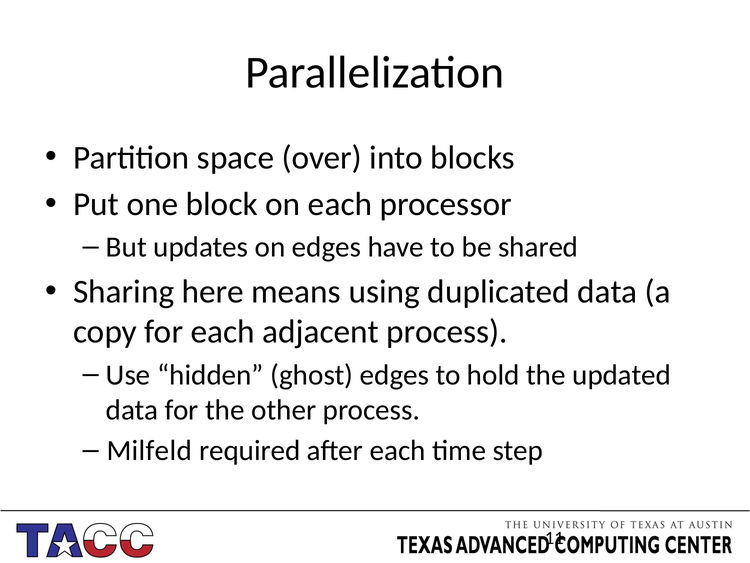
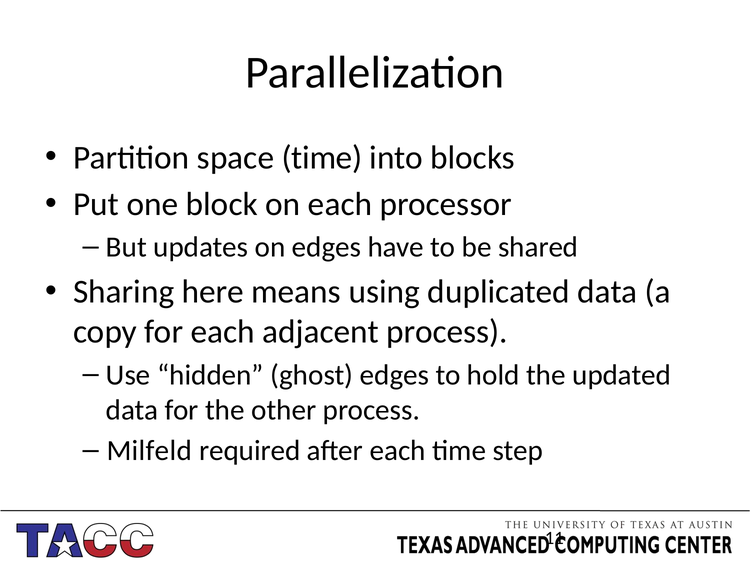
space over: over -> time
